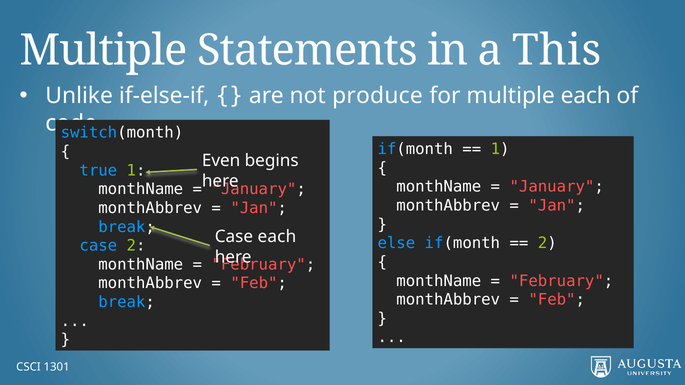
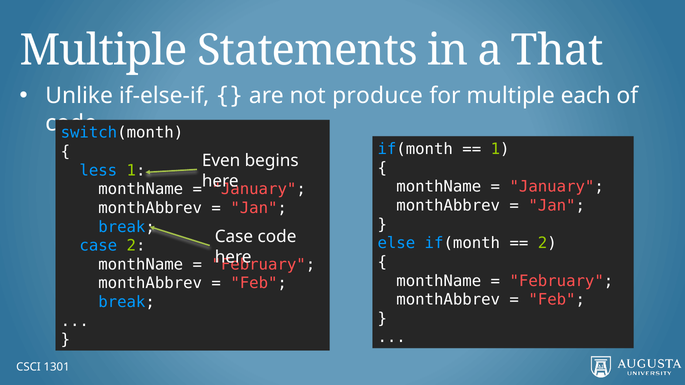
This: This -> That
true: true -> less
Case each: each -> code
